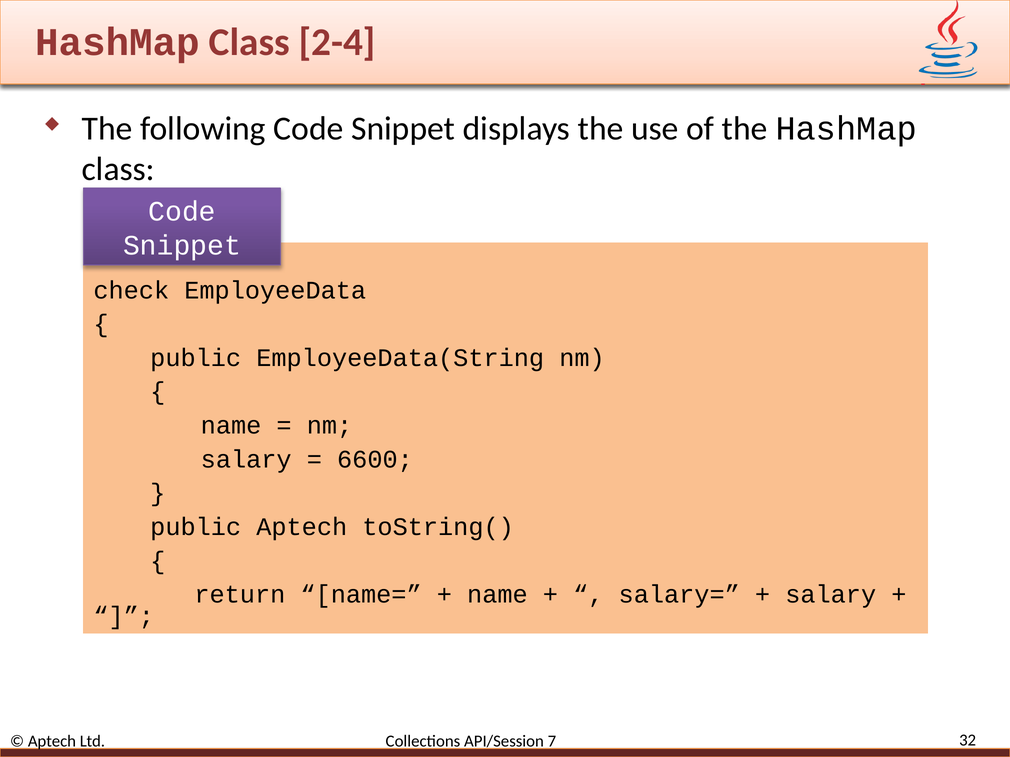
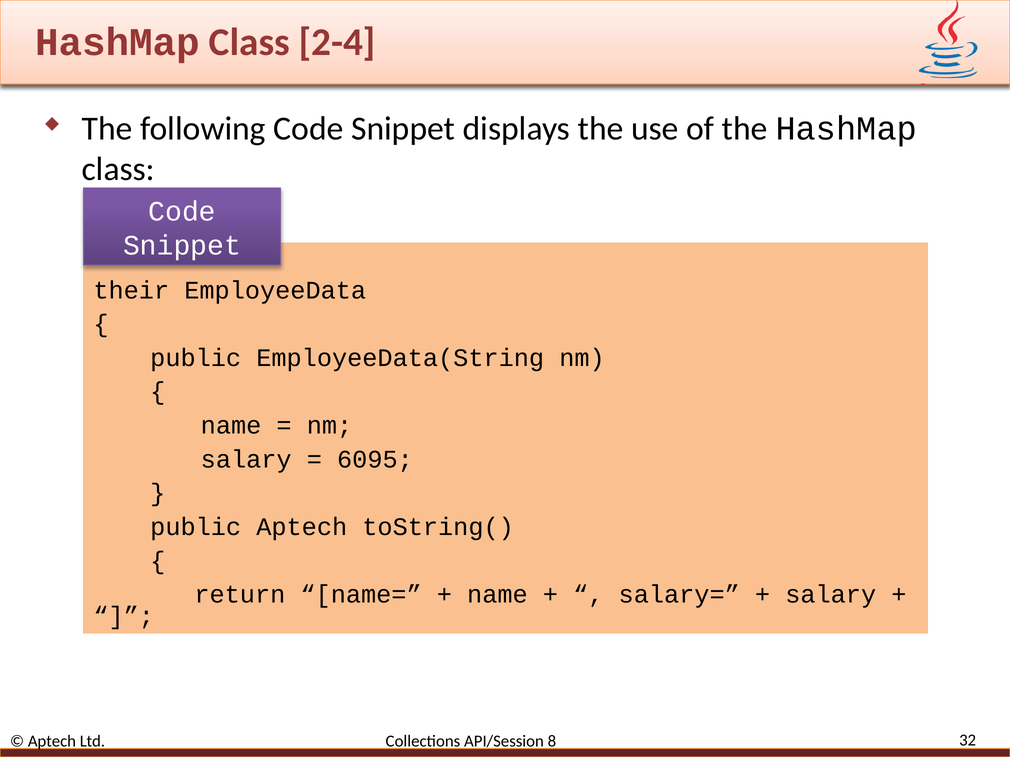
check: check -> their
6600: 6600 -> 6095
7: 7 -> 8
